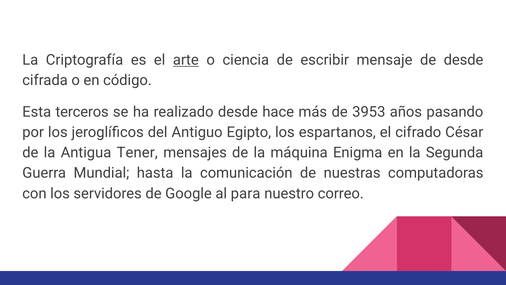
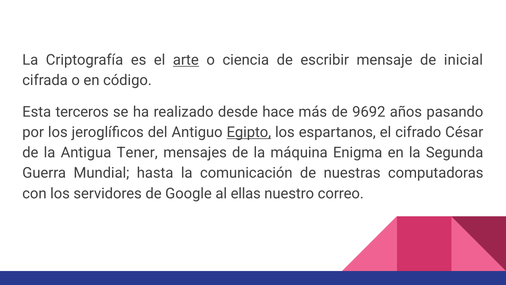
de desde: desde -> inicial
3953: 3953 -> 9692
Egipto underline: none -> present
para: para -> ellas
